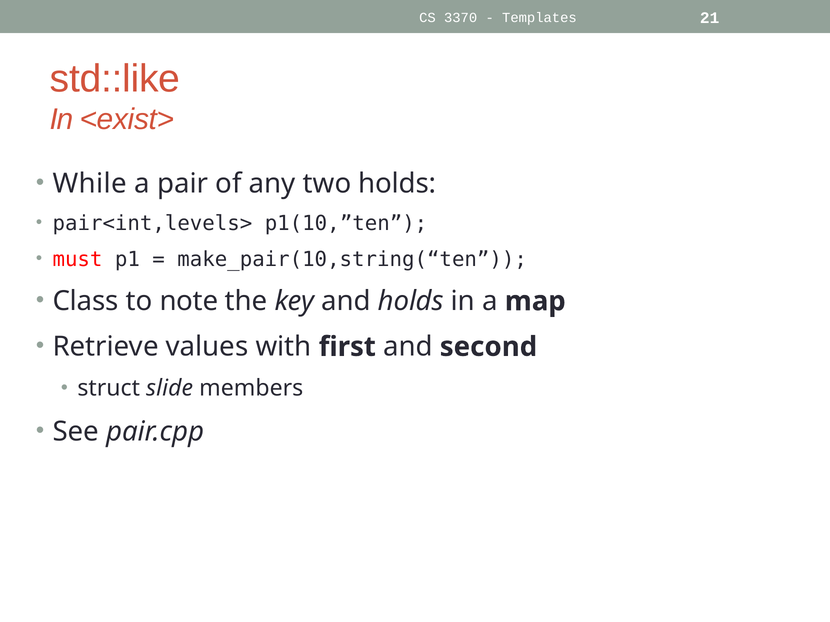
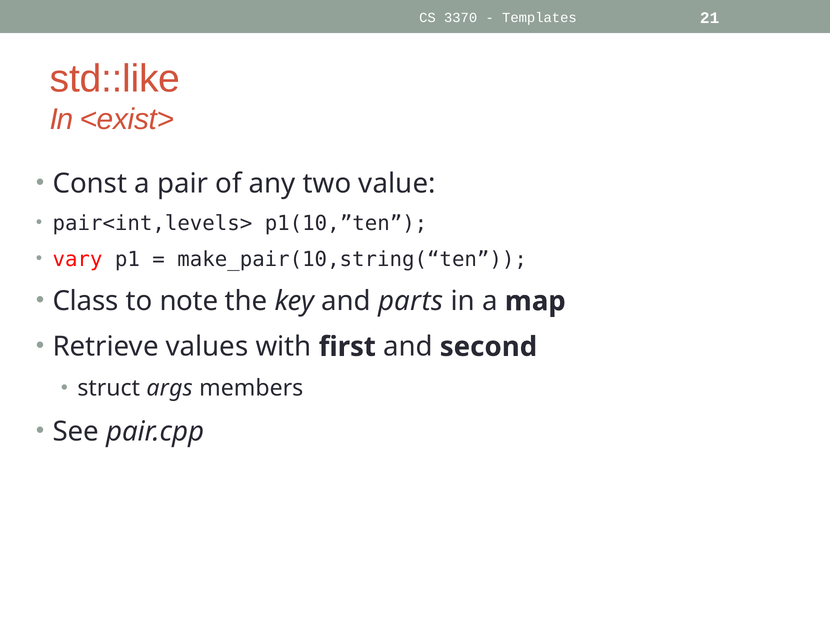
While: While -> Const
two holds: holds -> value
must: must -> vary
and holds: holds -> parts
slide: slide -> args
